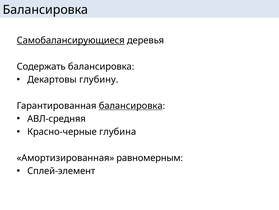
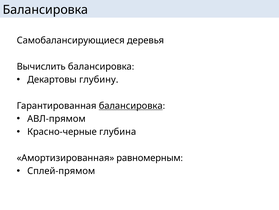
Самобалансирующиеся underline: present -> none
Содержать: Содержать -> Вычислить
АВЛ-средняя: АВЛ-средняя -> АВЛ-прямом
Сплей-элемент: Сплей-элемент -> Сплей-прямом
